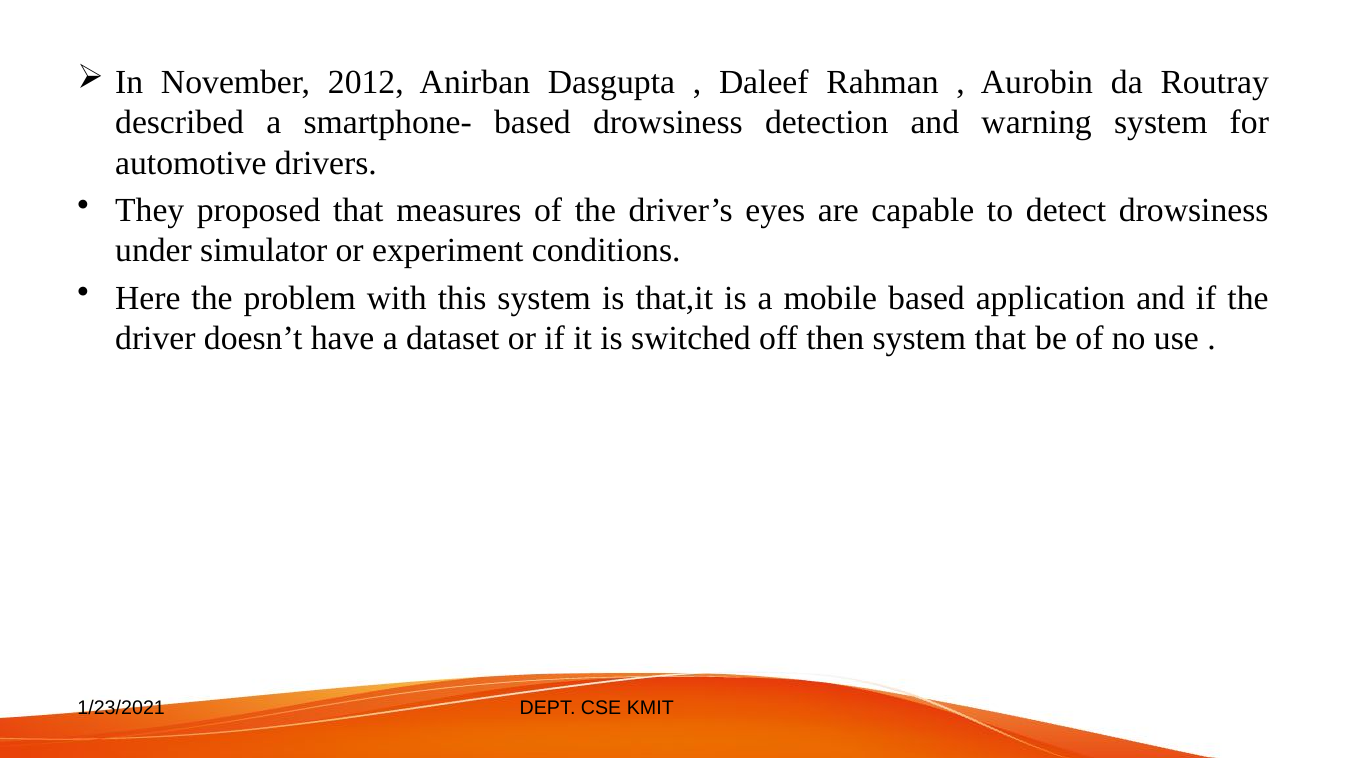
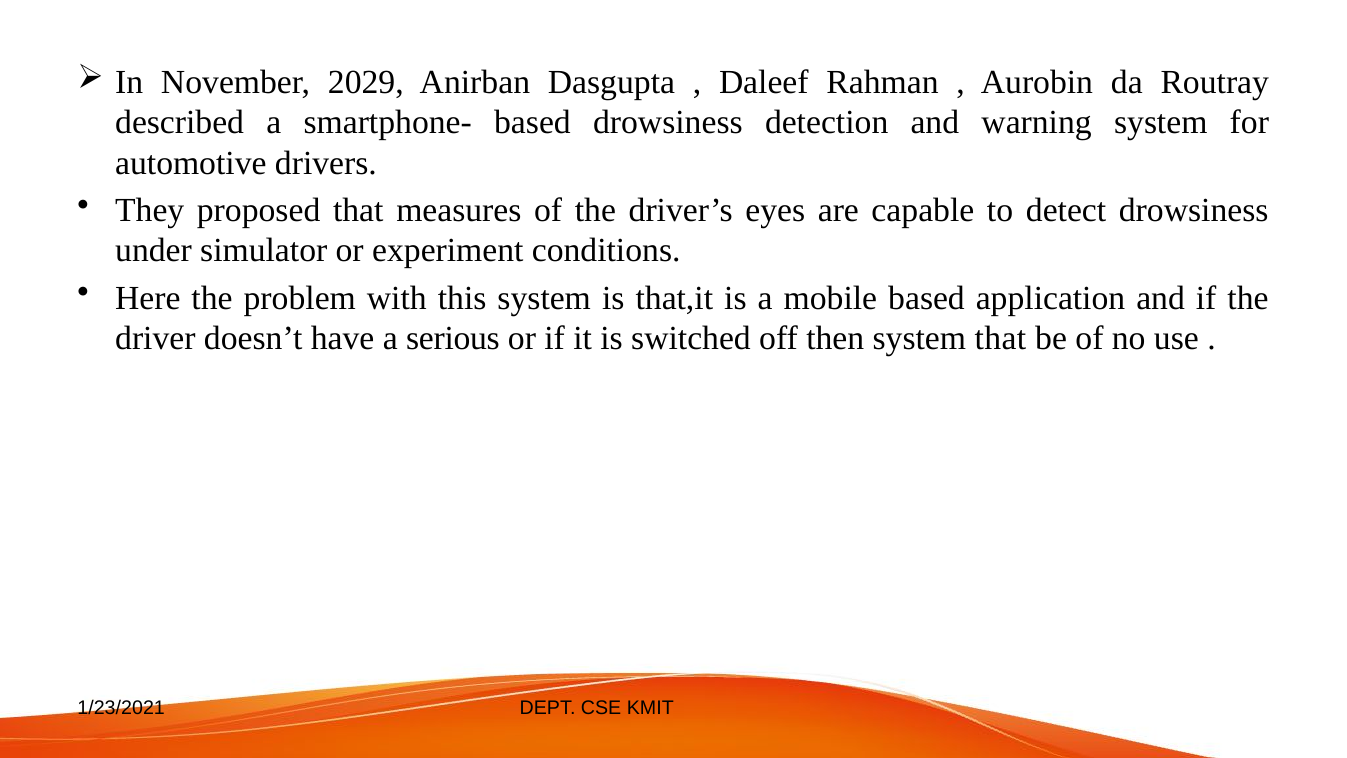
2012: 2012 -> 2029
dataset: dataset -> serious
